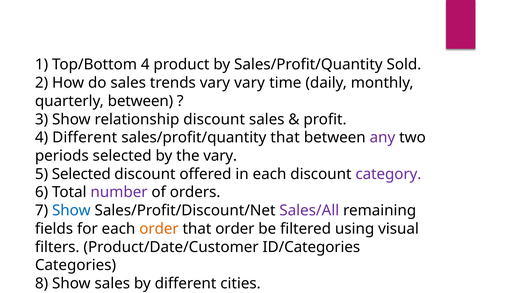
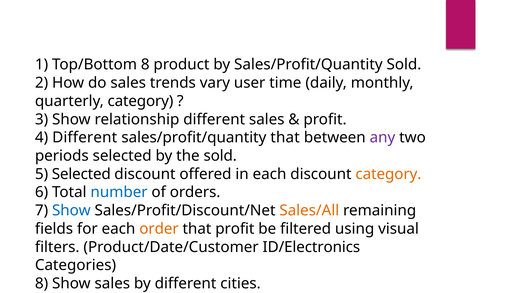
Top/Bottom 4: 4 -> 8
vary vary: vary -> user
quarterly between: between -> category
relationship discount: discount -> different
the vary: vary -> sold
category at (388, 174) colour: purple -> orange
number colour: purple -> blue
Sales/All colour: purple -> orange
that order: order -> profit
ID/Categories: ID/Categories -> ID/Electronics
